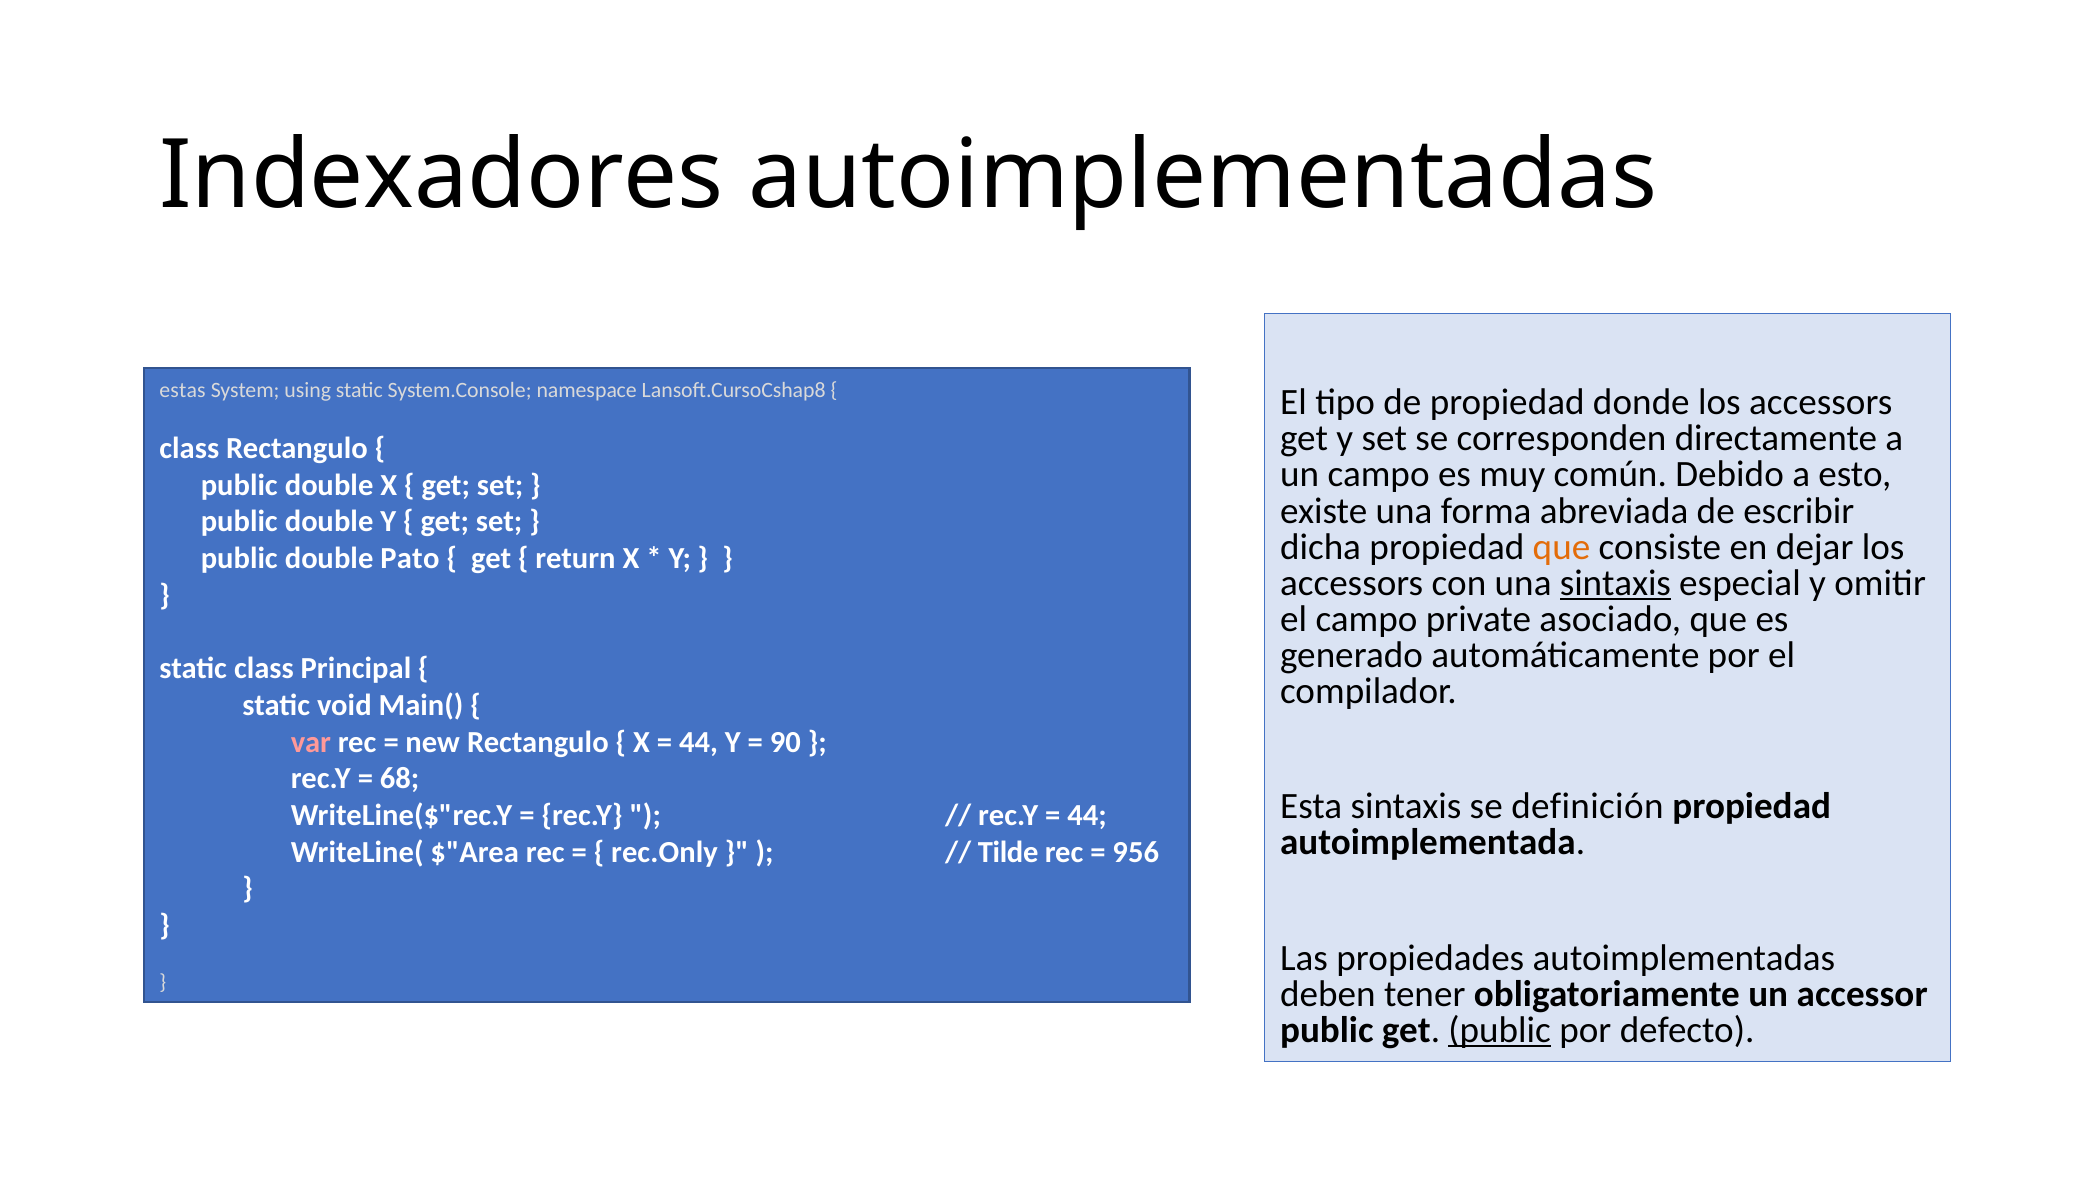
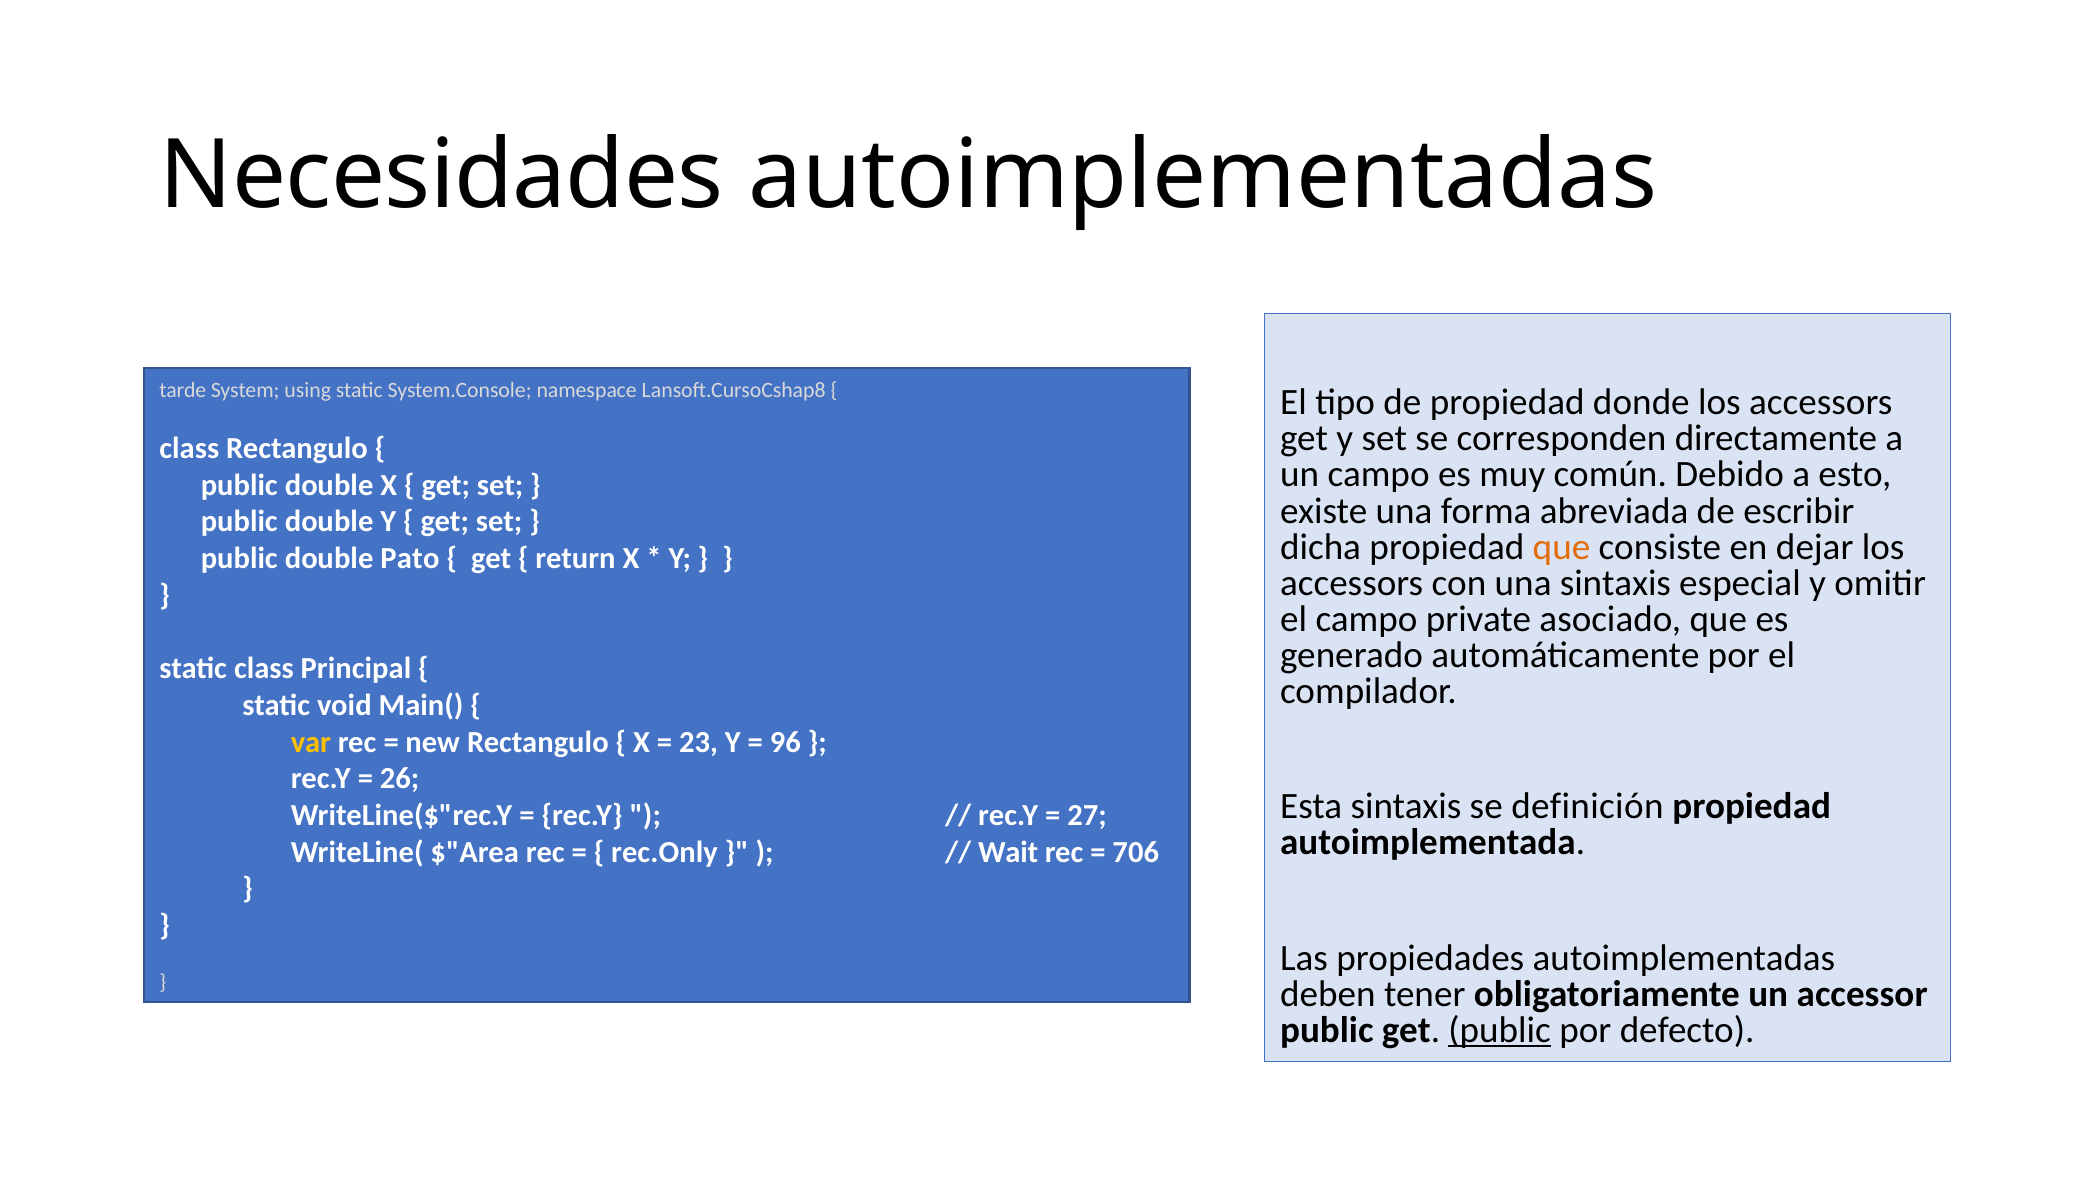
Indexadores: Indexadores -> Necesidades
estas: estas -> tarde
sintaxis at (1615, 583) underline: present -> none
var colour: pink -> yellow
44 at (699, 742): 44 -> 23
90: 90 -> 96
68: 68 -> 26
44 at (1087, 815): 44 -> 27
Tilde: Tilde -> Wait
956: 956 -> 706
